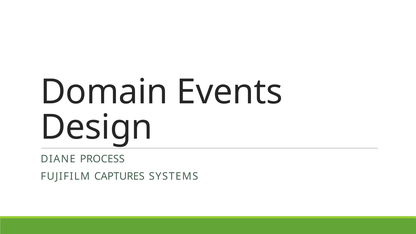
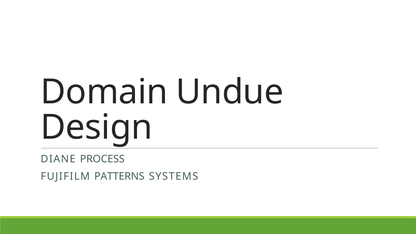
Events: Events -> Undue
CAPTURES: CAPTURES -> PATTERNS
